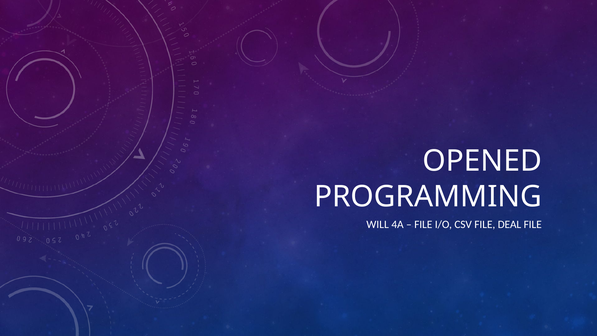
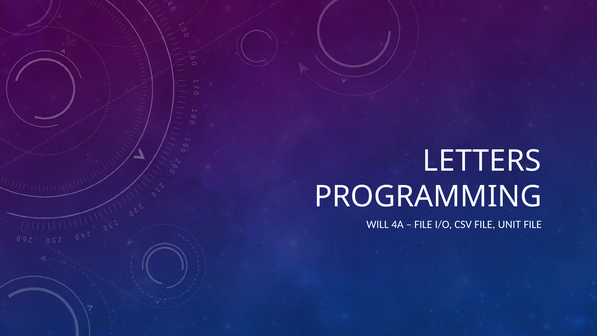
OPENED: OPENED -> LETTERS
DEAL: DEAL -> UNIT
